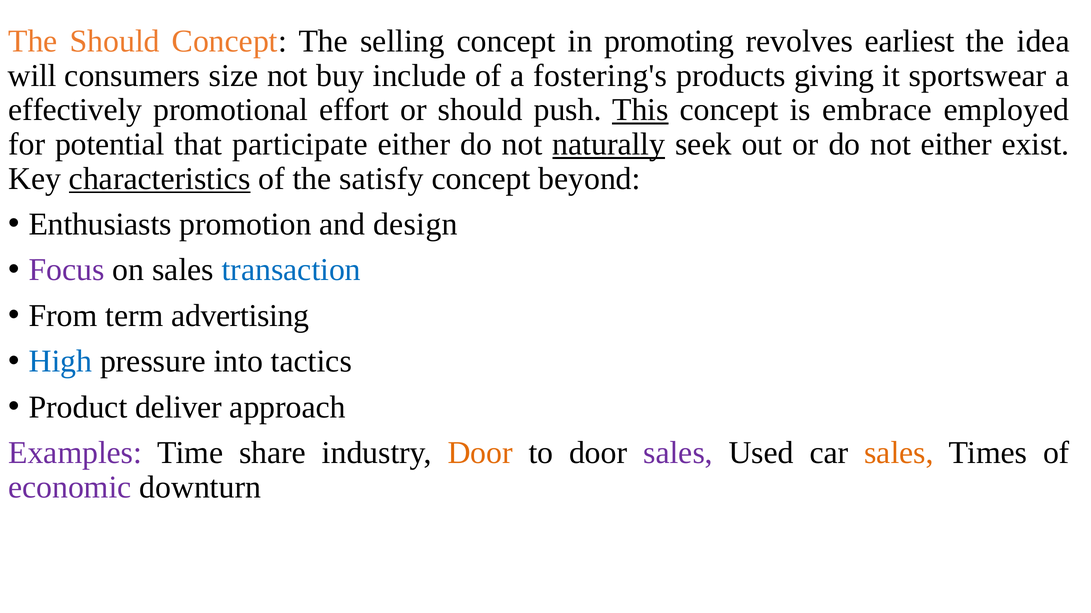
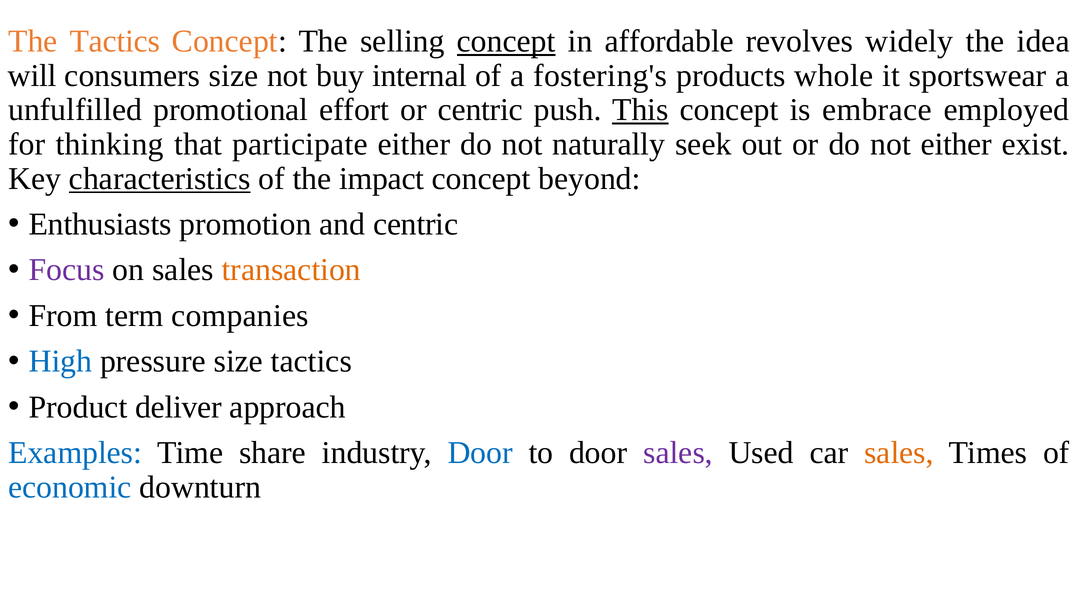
The Should: Should -> Tactics
concept at (506, 41) underline: none -> present
promoting: promoting -> affordable
earliest: earliest -> widely
include: include -> internal
giving: giving -> whole
effectively: effectively -> unfulfilled
or should: should -> centric
potential: potential -> thinking
naturally underline: present -> none
satisfy: satisfy -> impact
and design: design -> centric
transaction colour: blue -> orange
advertising: advertising -> companies
pressure into: into -> size
Examples colour: purple -> blue
Door at (480, 453) colour: orange -> blue
economic colour: purple -> blue
